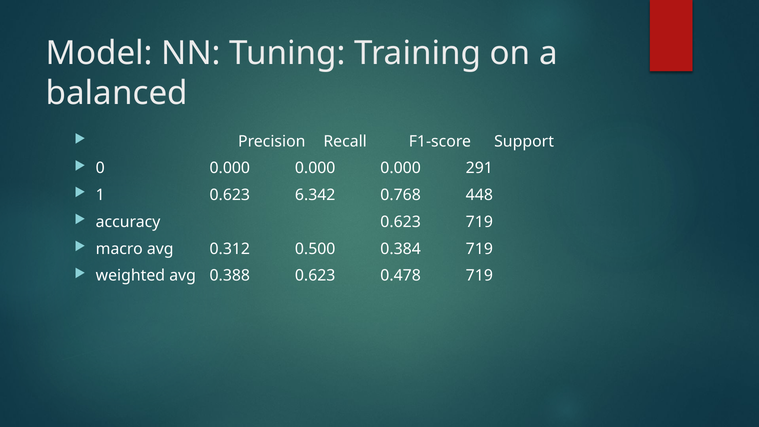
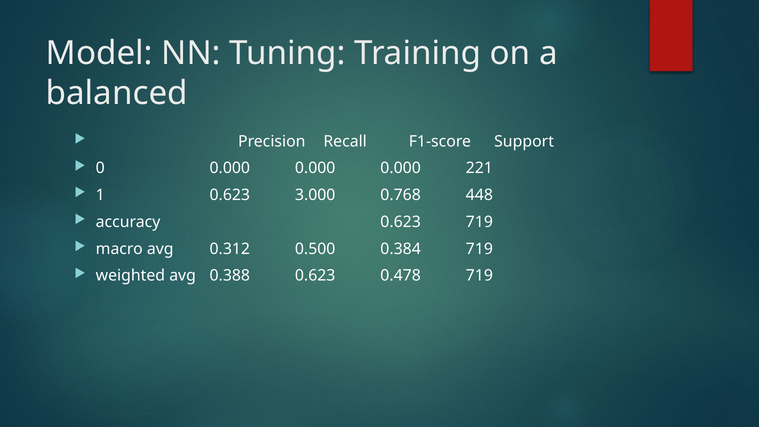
291: 291 -> 221
6.342: 6.342 -> 3.000
